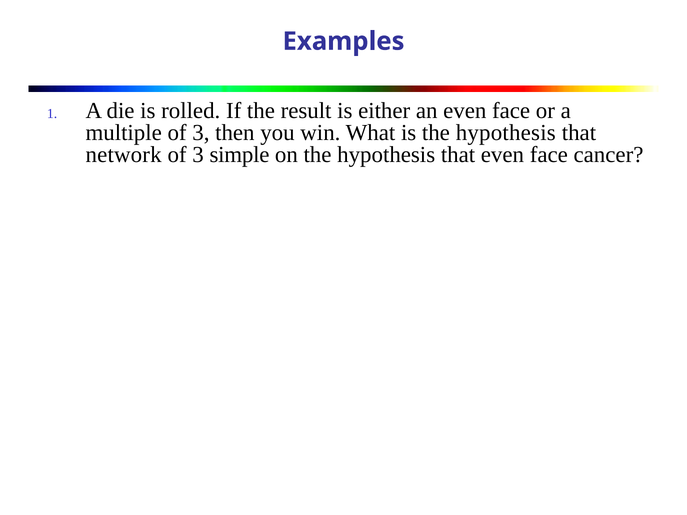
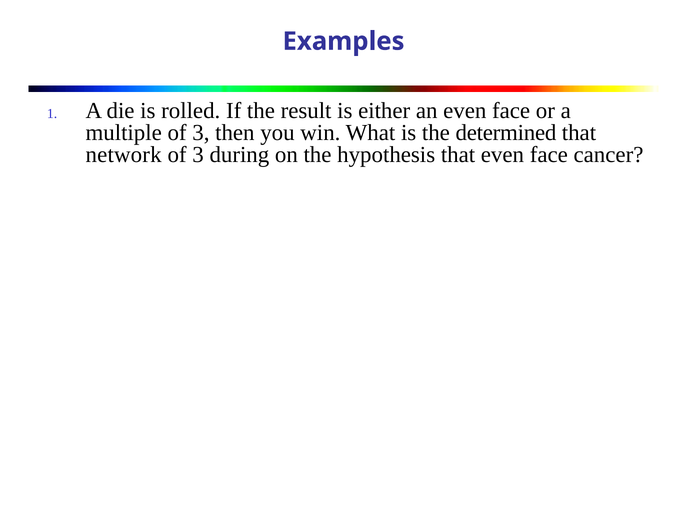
is the hypothesis: hypothesis -> determined
simple: simple -> during
